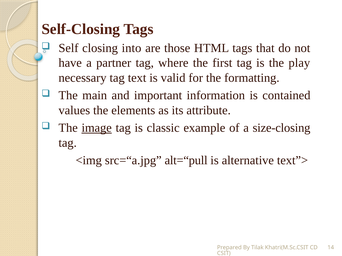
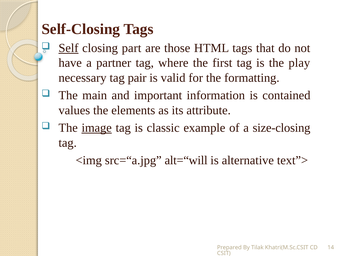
Self underline: none -> present
into: into -> part
text: text -> pair
alt=“pull: alt=“pull -> alt=“will
